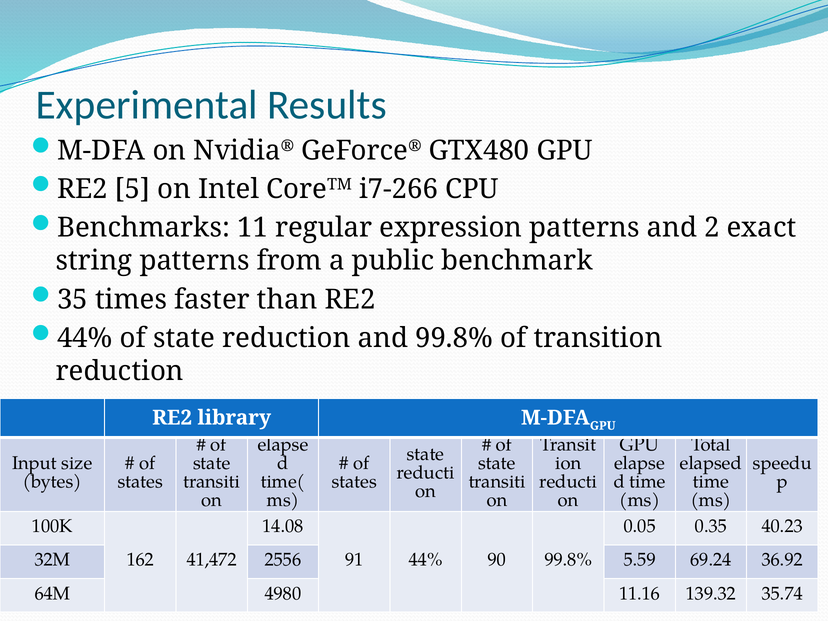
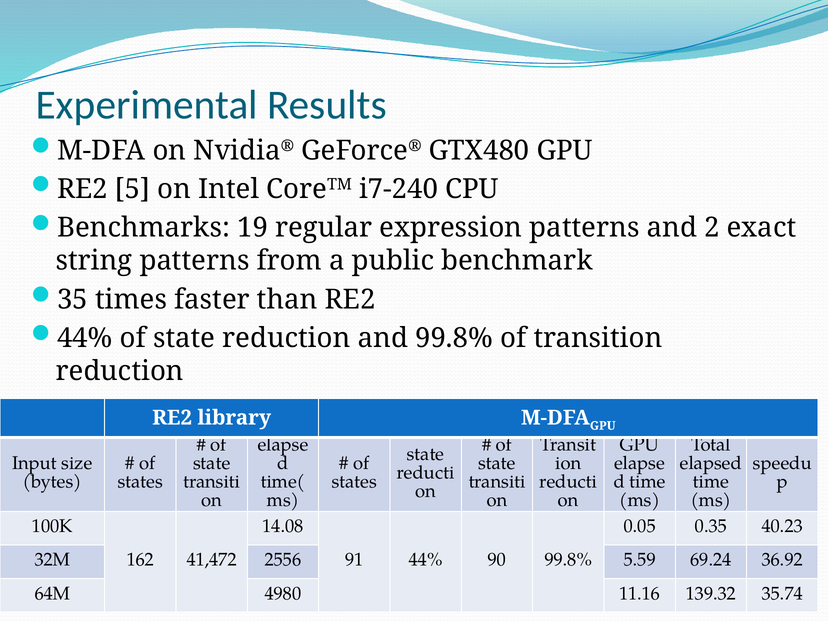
i7-266: i7-266 -> i7-240
11: 11 -> 19
